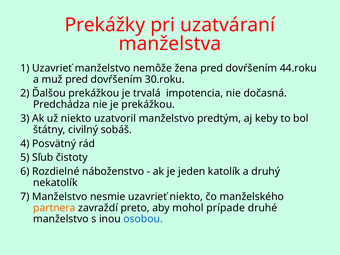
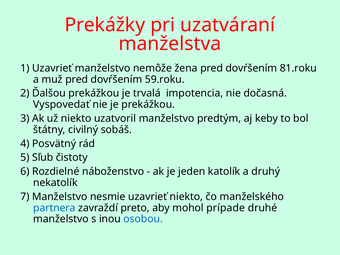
44.roku: 44.roku -> 81.roku
30.roku: 30.roku -> 59.roku
Predchádza: Predchádza -> Vyspovedať
partnera colour: orange -> blue
